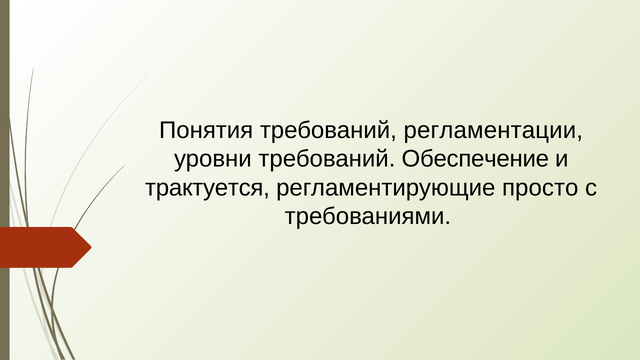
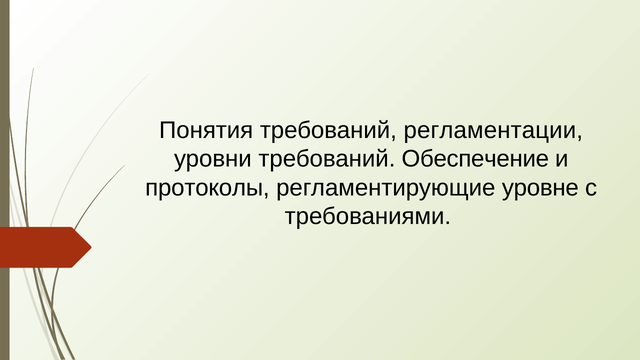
трактуется: трактуется -> протоколы
просто: просто -> уровне
